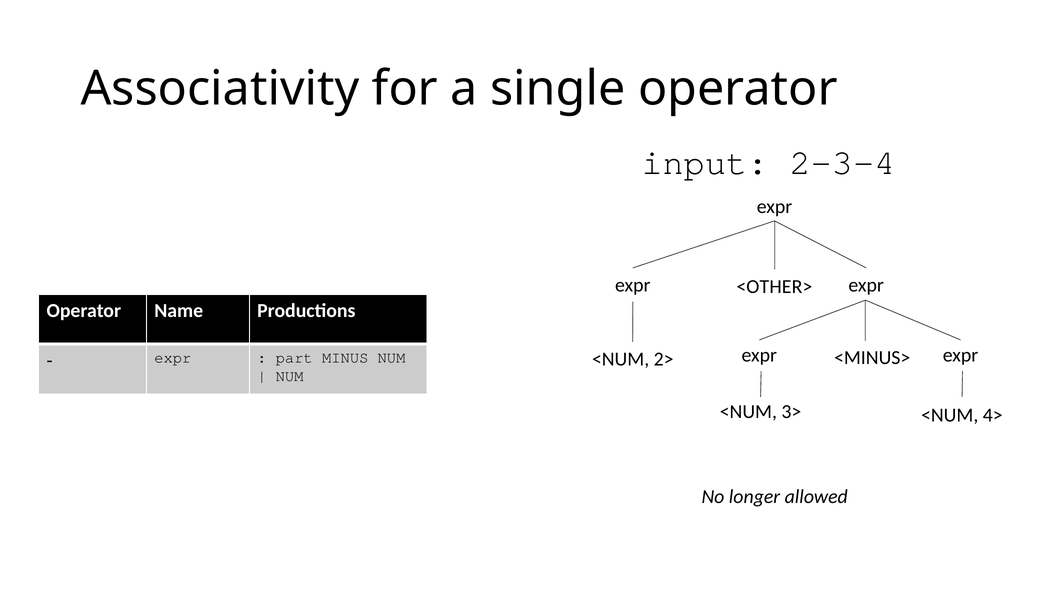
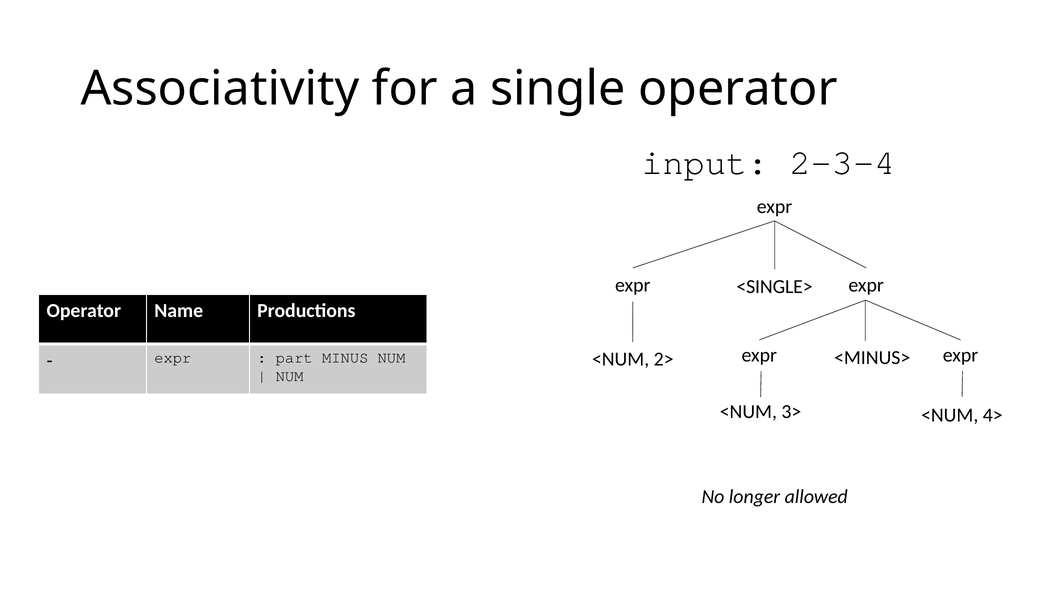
<OTHER>: <OTHER> -> <SINGLE>
